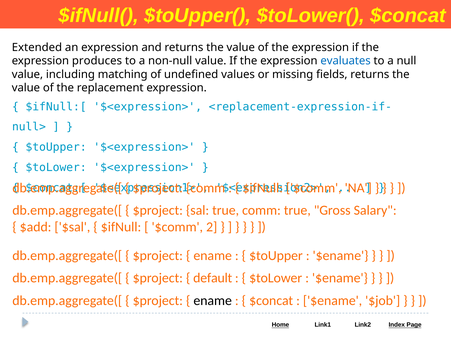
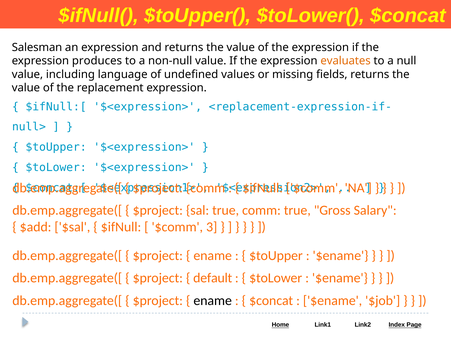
Extended: Extended -> Salesman
evaluates colour: blue -> orange
matching: matching -> language
2: 2 -> 3
